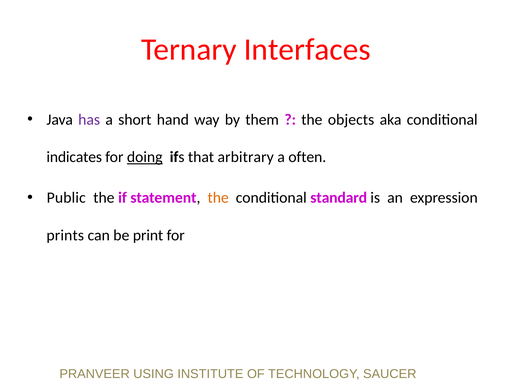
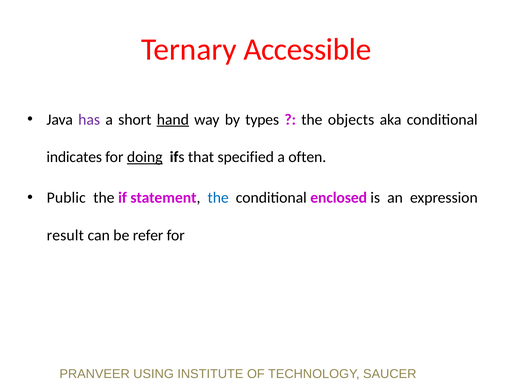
Interfaces: Interfaces -> Accessible
hand underline: none -> present
them: them -> types
arbitrary: arbitrary -> specified
the at (218, 198) colour: orange -> blue
standard: standard -> enclosed
prints: prints -> result
print: print -> refer
